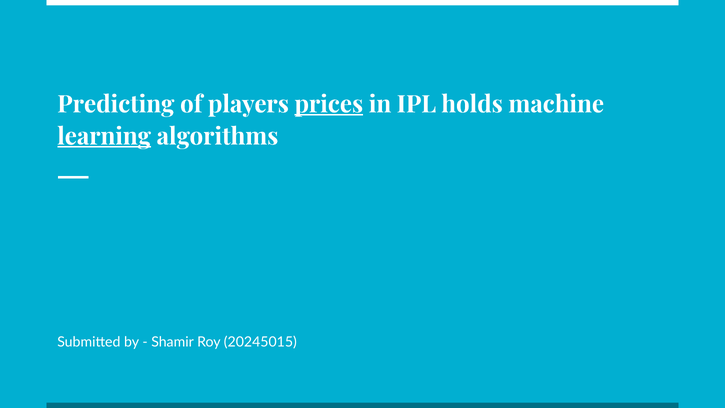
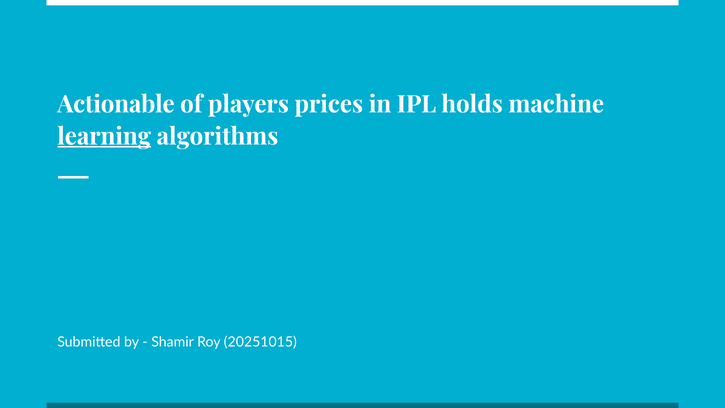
Predicting: Predicting -> Actionable
prices underline: present -> none
20245015: 20245015 -> 20251015
